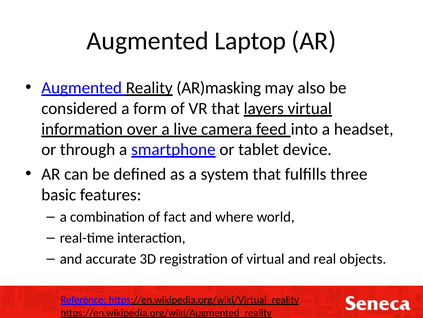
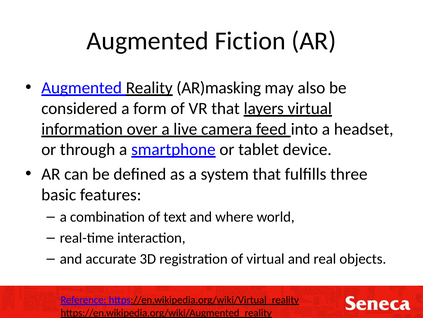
Laptop: Laptop -> Fiction
fact: fact -> text
